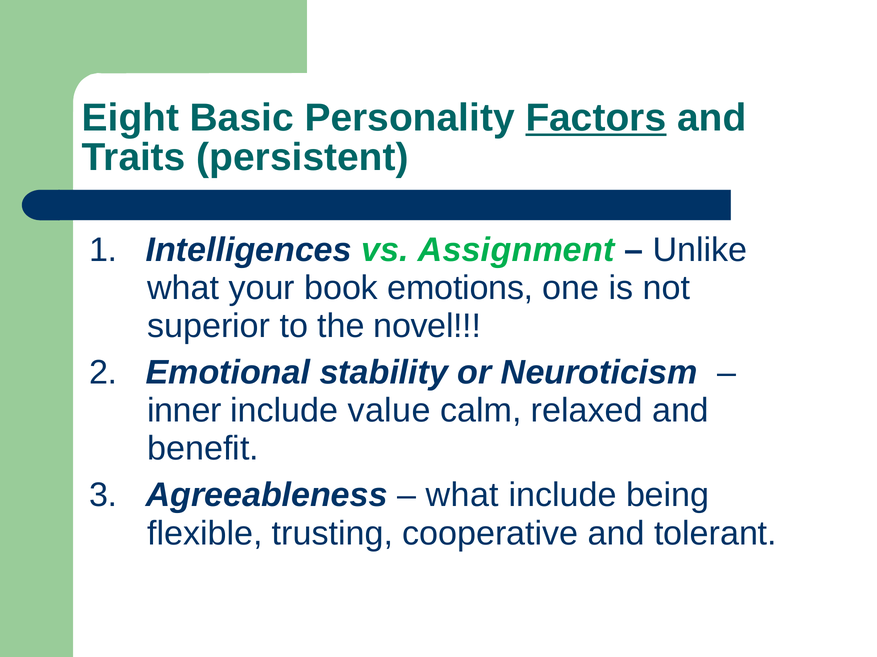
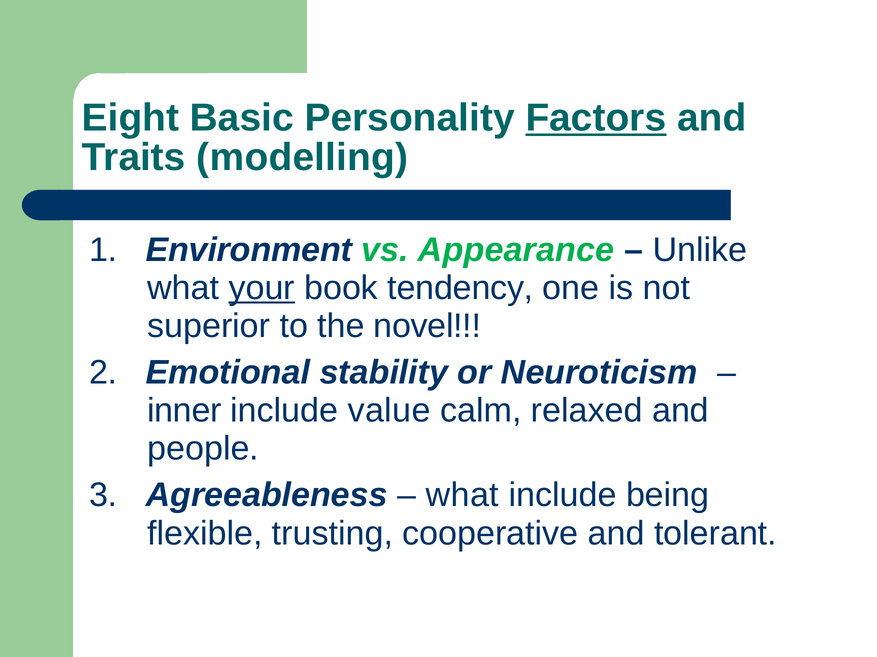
persistent: persistent -> modelling
Intelligences: Intelligences -> Environment
Assignment: Assignment -> Appearance
your underline: none -> present
emotions: emotions -> tendency
benefit: benefit -> people
